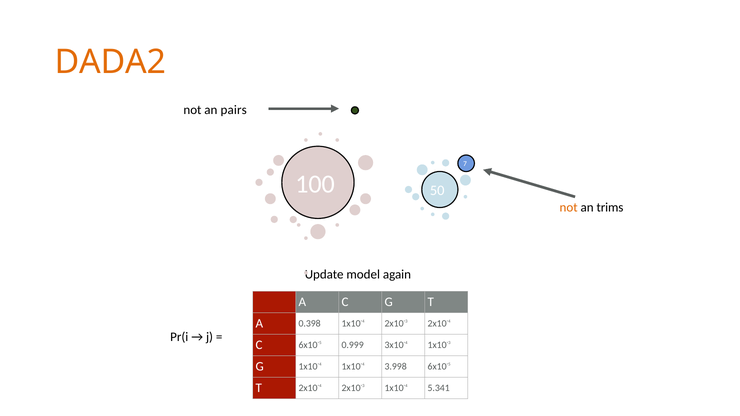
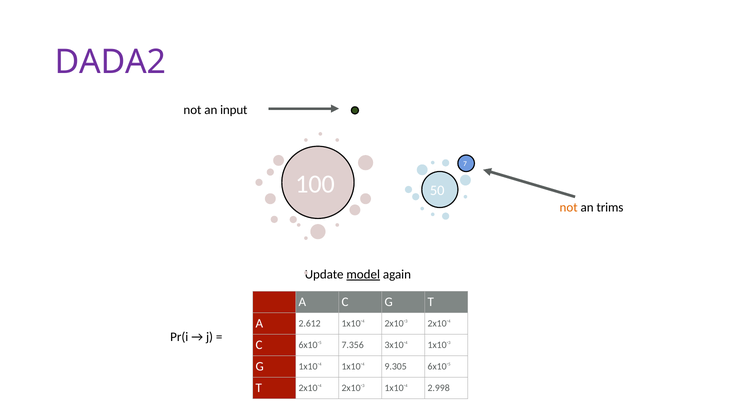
DADA2 colour: orange -> purple
pairs: pairs -> input
model underline: none -> present
0.398: 0.398 -> 2.612
0.999: 0.999 -> 7.356
3.998: 3.998 -> 9.305
5.341: 5.341 -> 2.998
